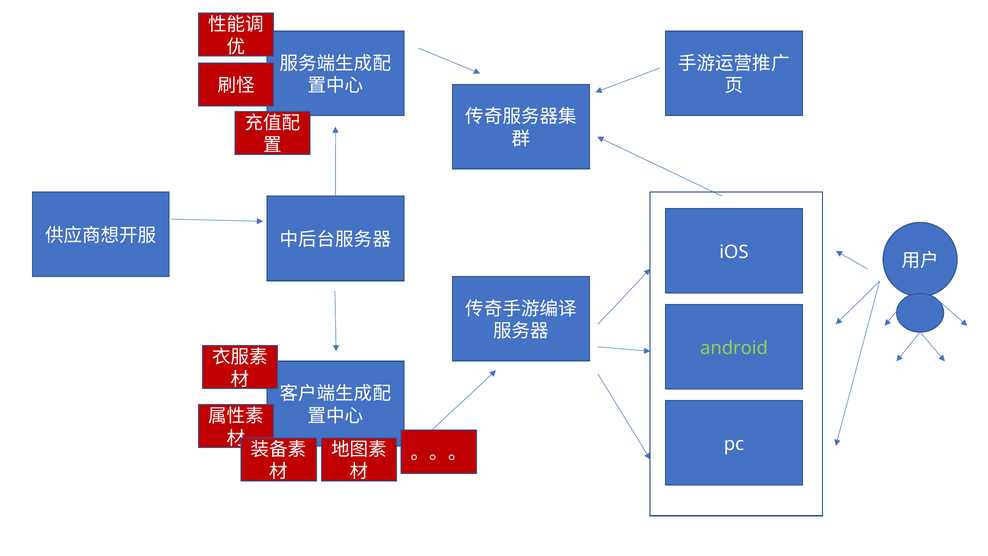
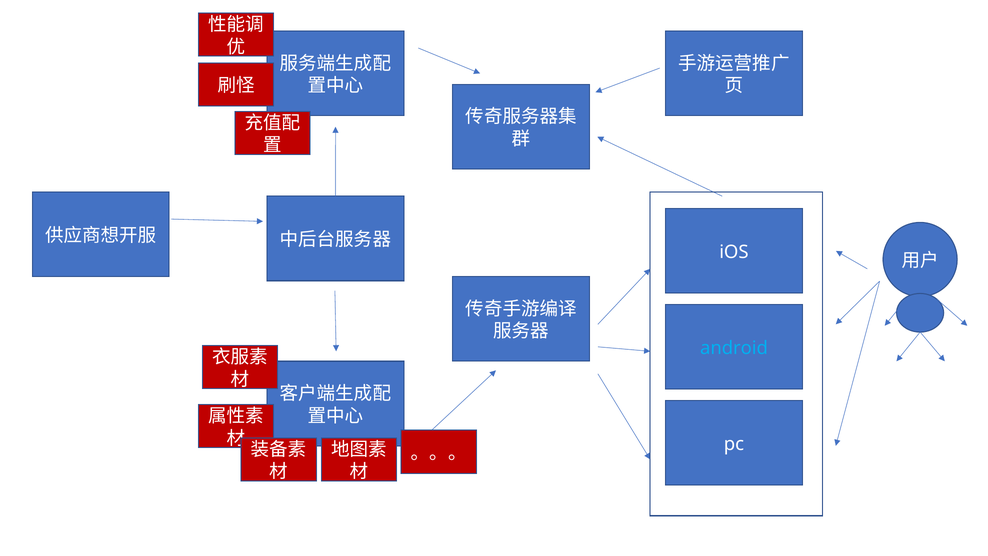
android colour: light green -> light blue
